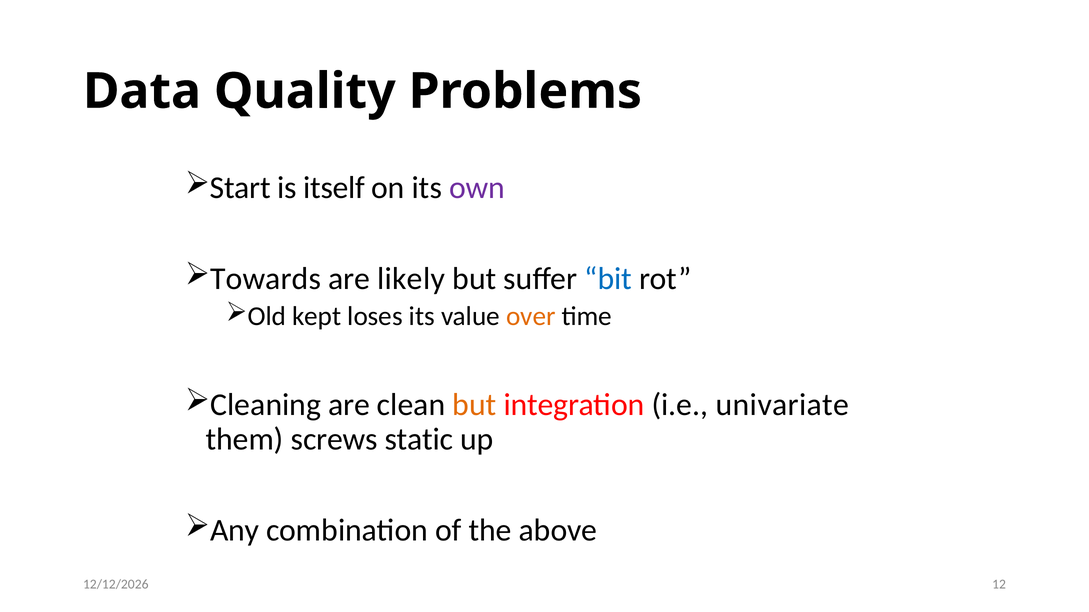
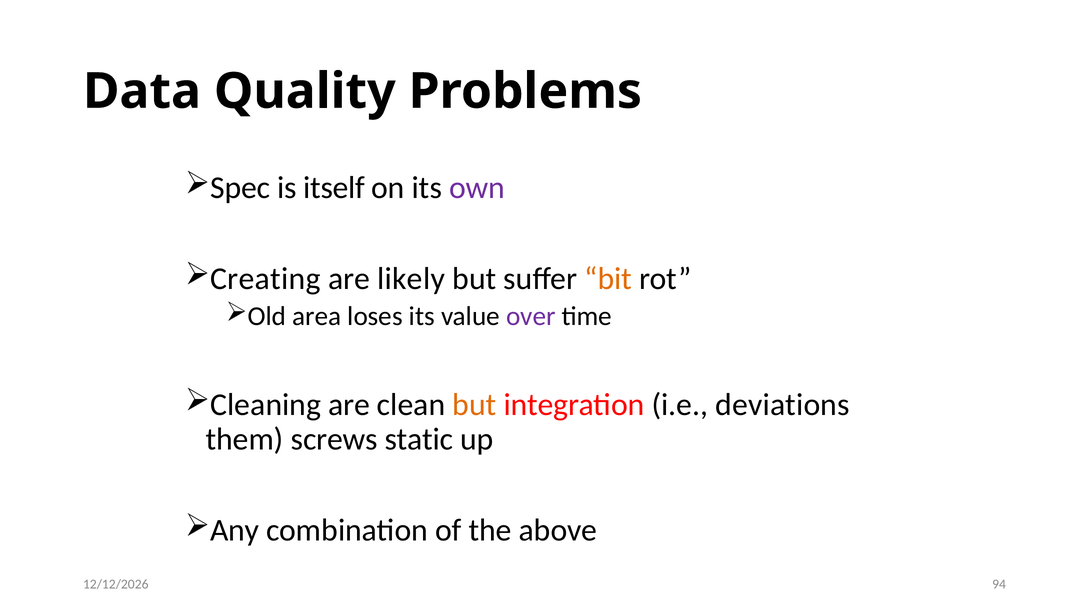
Start: Start -> Spec
Towards: Towards -> Creating
bit colour: blue -> orange
kept: kept -> area
over colour: orange -> purple
univariate: univariate -> deviations
12: 12 -> 94
